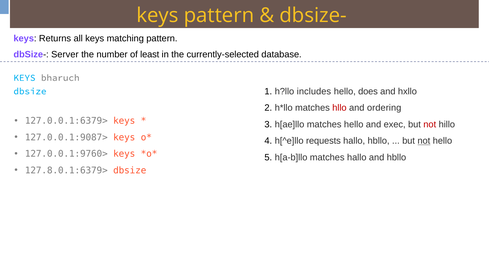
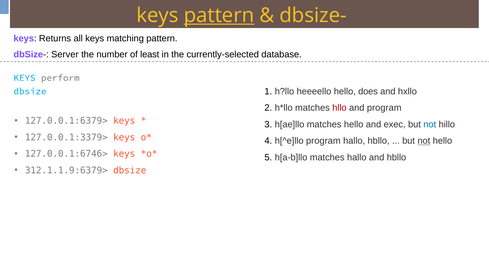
pattern at (219, 15) underline: none -> present
bharuch: bharuch -> perform
includes: includes -> heeeello
and ordering: ordering -> program
not at (430, 124) colour: red -> blue
127.0.0.1:9087>: 127.0.0.1:9087> -> 127.0.0.1:3379>
h[^e]llo requests: requests -> program
127.0.0.1:9760>: 127.0.0.1:9760> -> 127.0.0.1:6746>
127.8.0.1:6379>: 127.8.0.1:6379> -> 312.1.1.9:6379>
